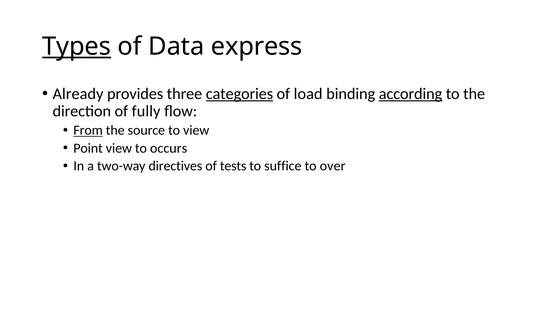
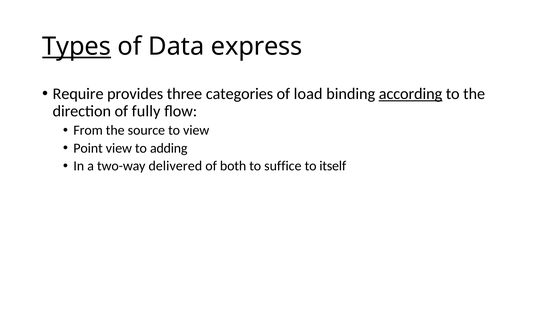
Already: Already -> Require
categories underline: present -> none
From underline: present -> none
occurs: occurs -> adding
directives: directives -> delivered
tests: tests -> both
over: over -> itself
